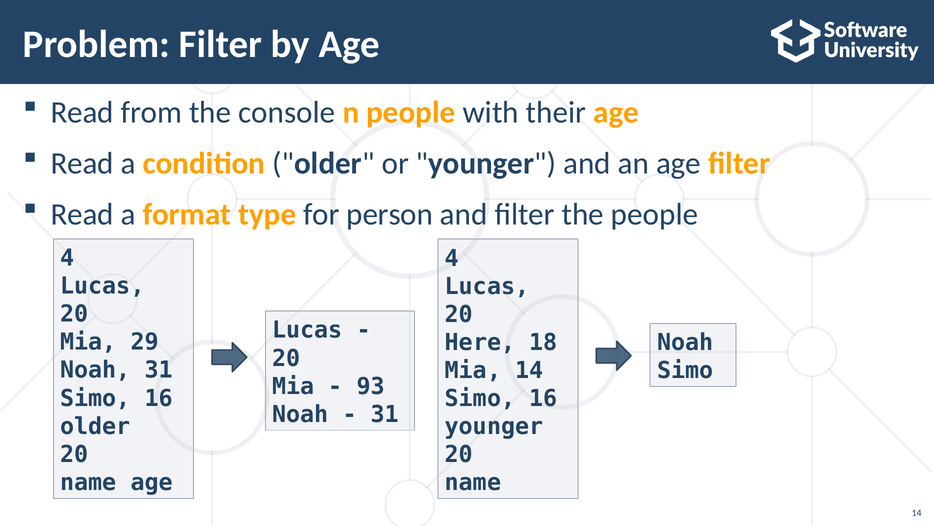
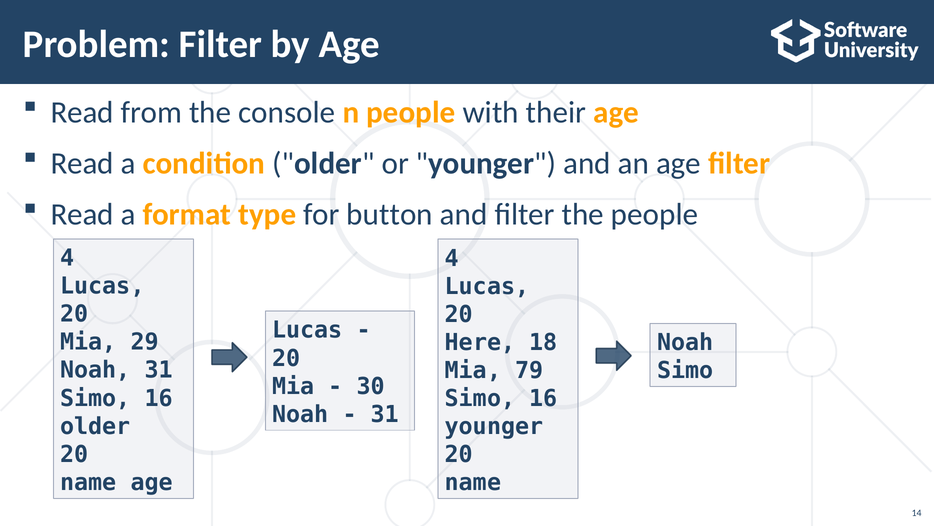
person: person -> button
Mia 14: 14 -> 79
93: 93 -> 30
